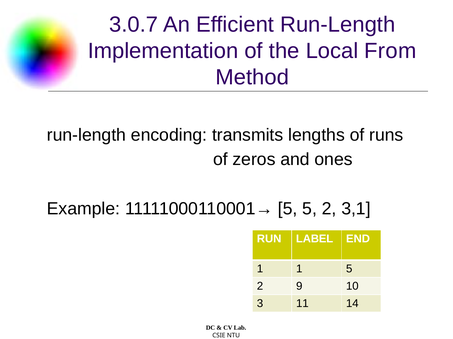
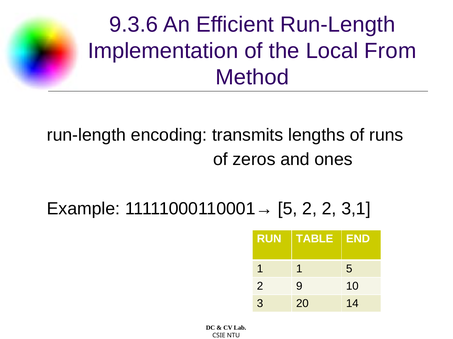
3.0.7: 3.0.7 -> 9.3.6
11111000110001→ 5 5: 5 -> 2
LABEL: LABEL -> TABLE
11: 11 -> 20
